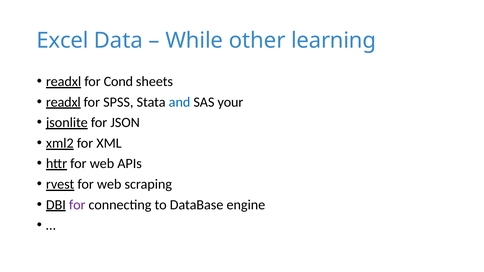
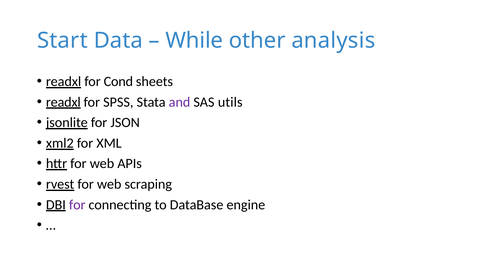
Excel: Excel -> Start
learning: learning -> analysis
and colour: blue -> purple
your: your -> utils
